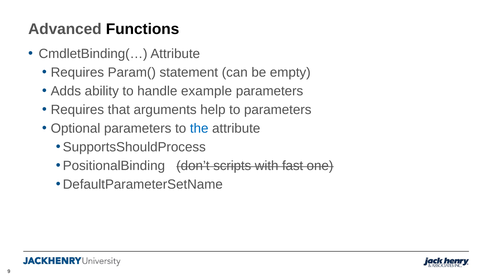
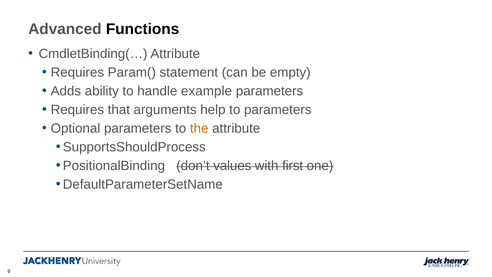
the colour: blue -> orange
scripts: scripts -> values
fast: fast -> first
